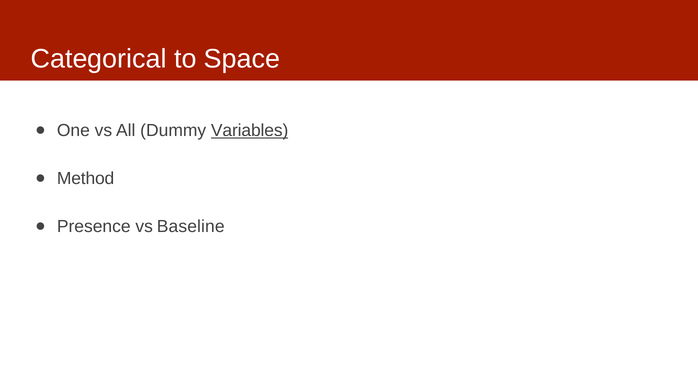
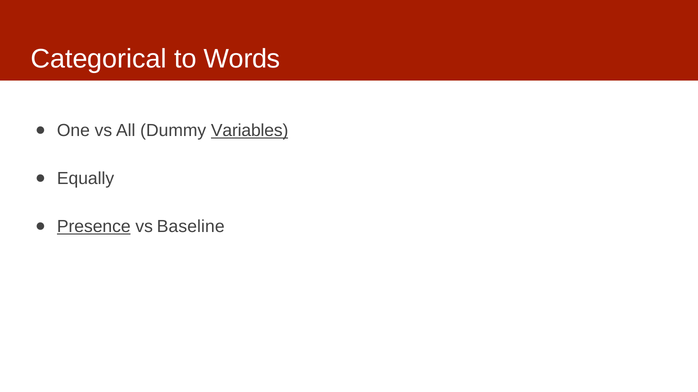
Space: Space -> Words
Method: Method -> Equally
Presence underline: none -> present
